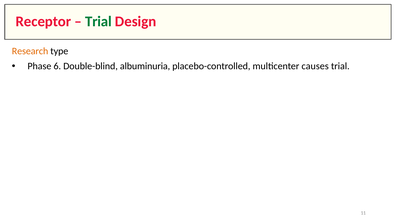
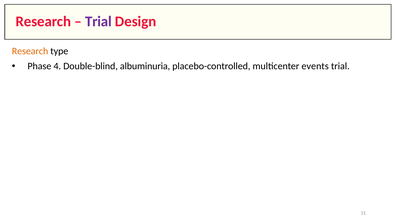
Receptor at (43, 21): Receptor -> Research
Trial at (98, 21) colour: green -> purple
6: 6 -> 4
causes: causes -> events
